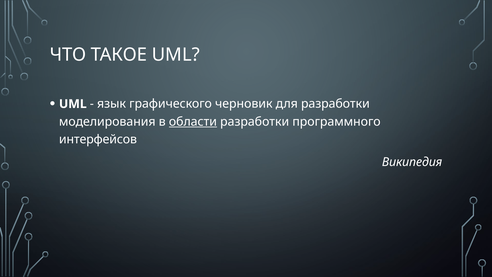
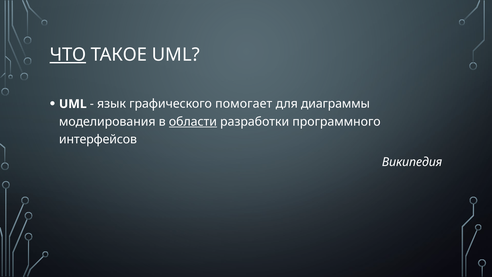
ЧТО underline: none -> present
черновик: черновик -> помогает
для разработки: разработки -> диаграммы
